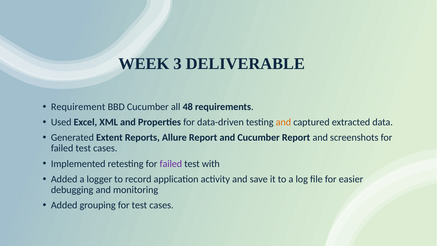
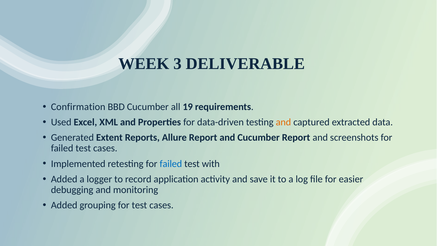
Requirement: Requirement -> Confirmation
48: 48 -> 19
failed at (171, 164) colour: purple -> blue
